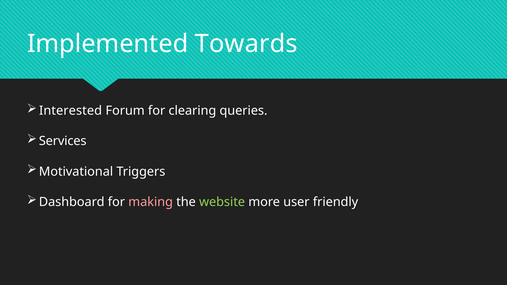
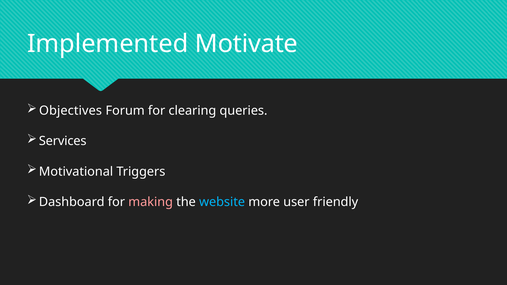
Towards: Towards -> Motivate
Interested: Interested -> Objectives
website colour: light green -> light blue
